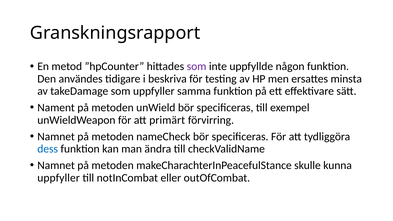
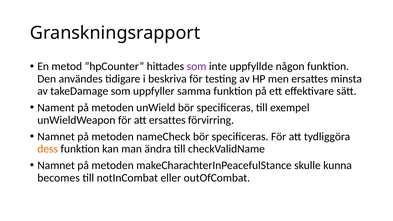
att primärt: primärt -> ersattes
dess colour: blue -> orange
uppfyller at (59, 178): uppfyller -> becomes
